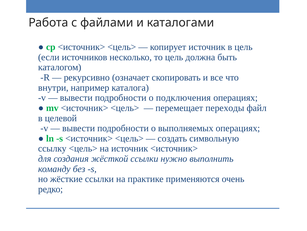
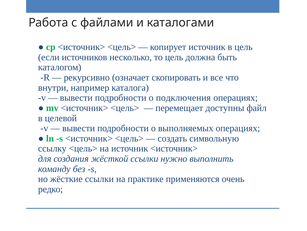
переходы: переходы -> доступны
